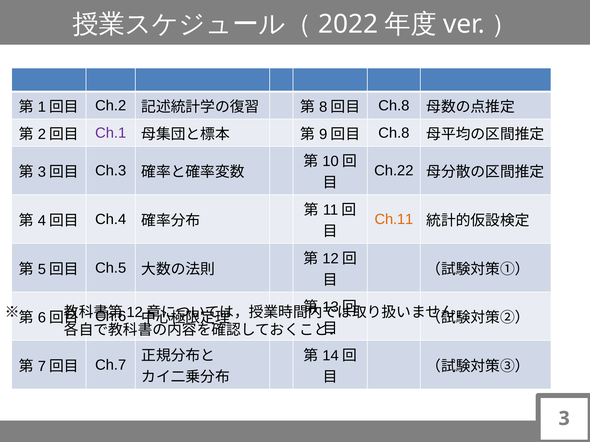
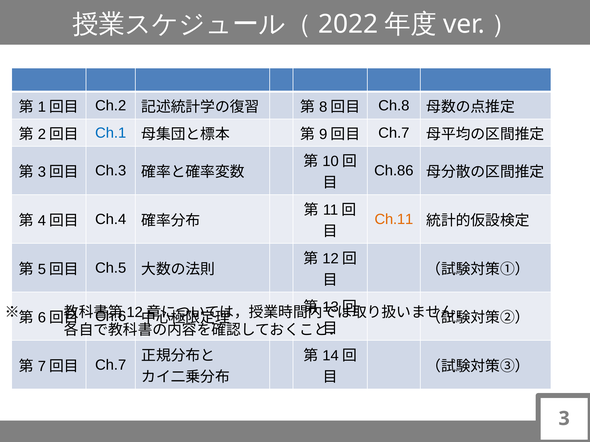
Ch.1 colour: purple -> blue
Ch.8 at (394, 133): Ch.8 -> Ch.7
Ch.22: Ch.22 -> Ch.86
